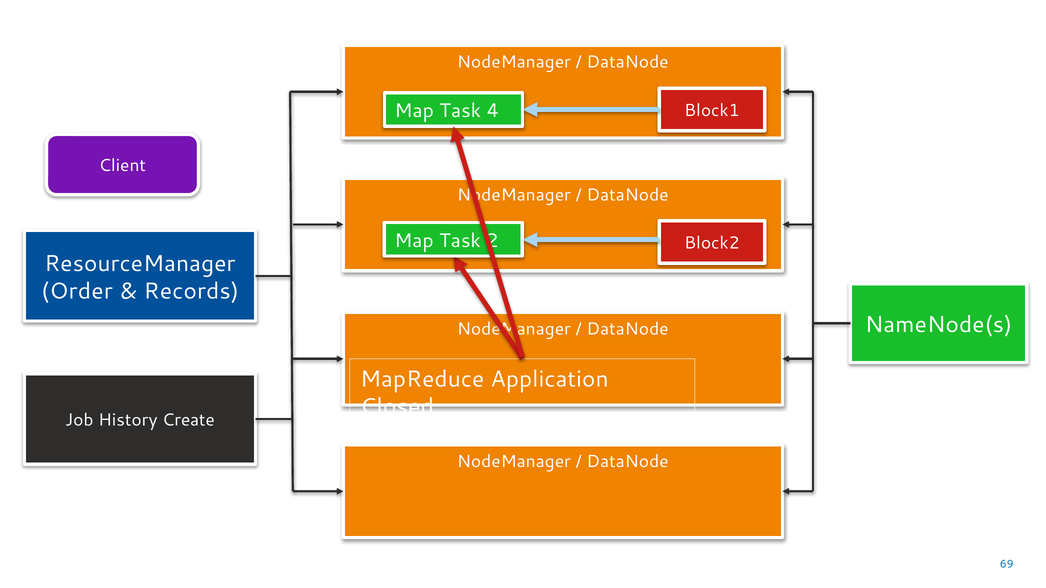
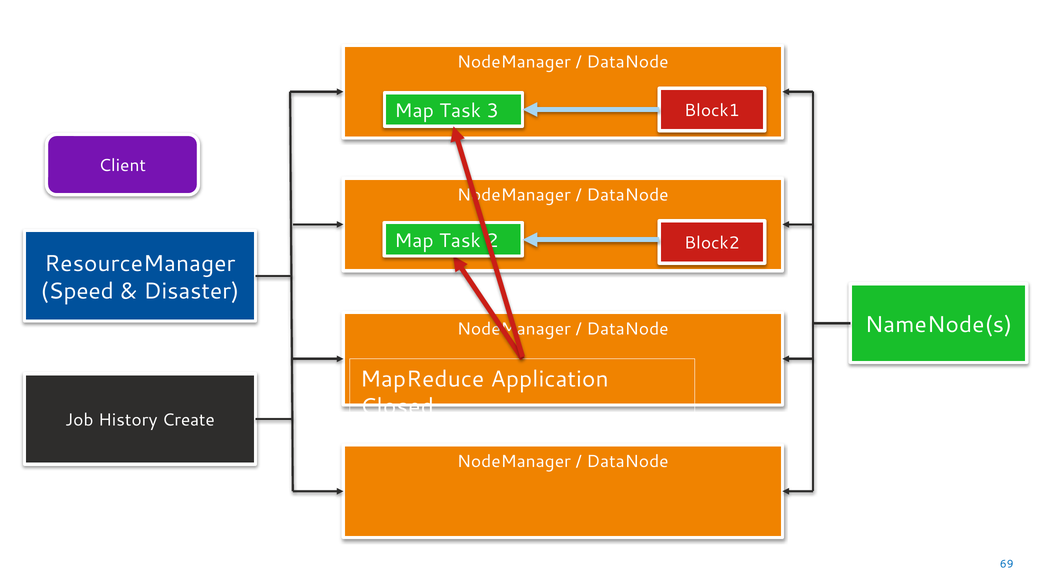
4: 4 -> 3
Order: Order -> Speed
Records: Records -> Disaster
